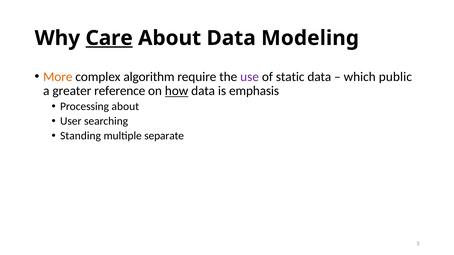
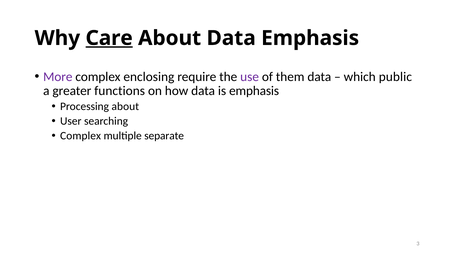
Data Modeling: Modeling -> Emphasis
More colour: orange -> purple
algorithm: algorithm -> enclosing
static: static -> them
reference: reference -> functions
how underline: present -> none
Standing at (81, 136): Standing -> Complex
